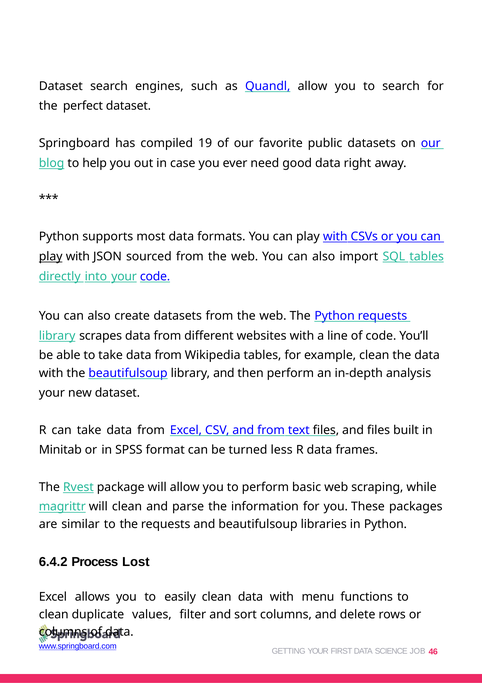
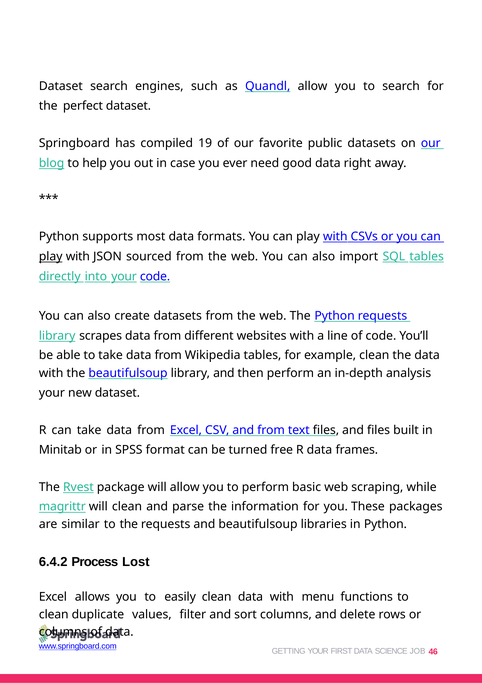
less: less -> free
